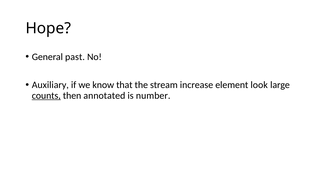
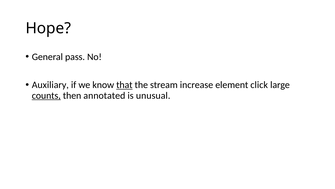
past: past -> pass
that underline: none -> present
look: look -> click
number: number -> unusual
